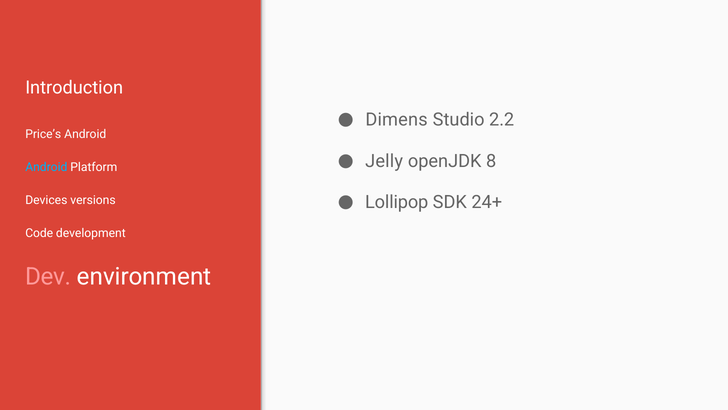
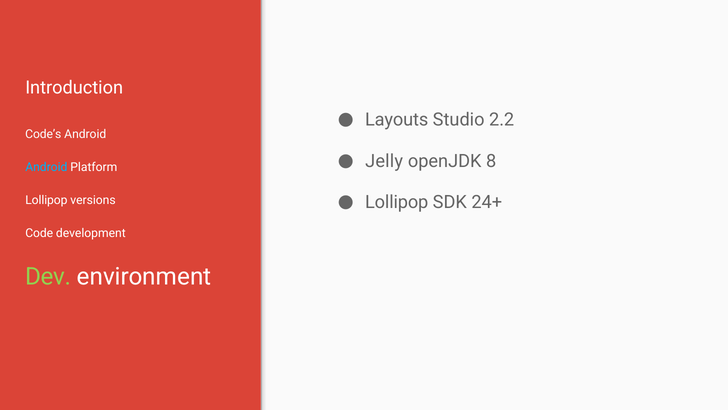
Dimens: Dimens -> Layouts
Price’s: Price’s -> Code’s
Devices at (46, 200): Devices -> Lollipop
Dev colour: pink -> light green
